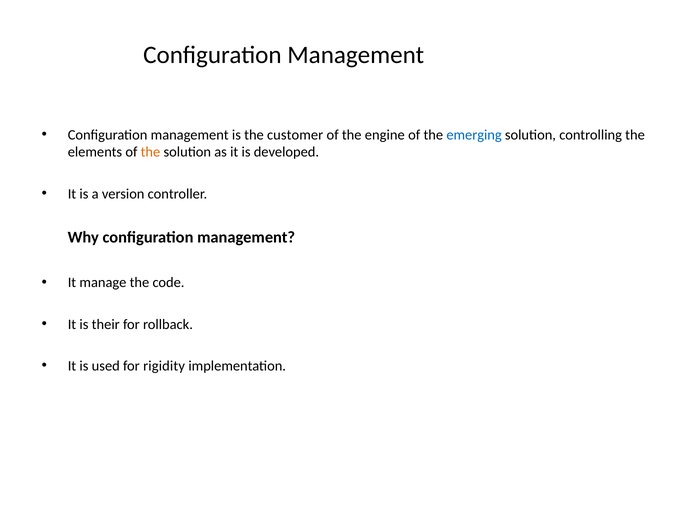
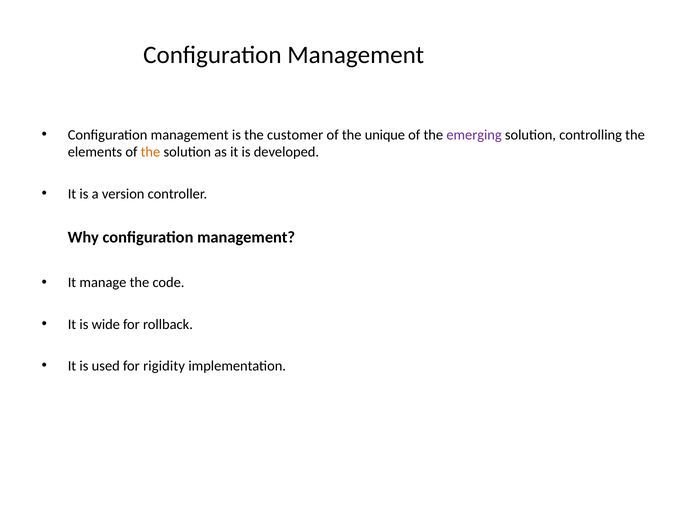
engine: engine -> unique
emerging colour: blue -> purple
their: their -> wide
